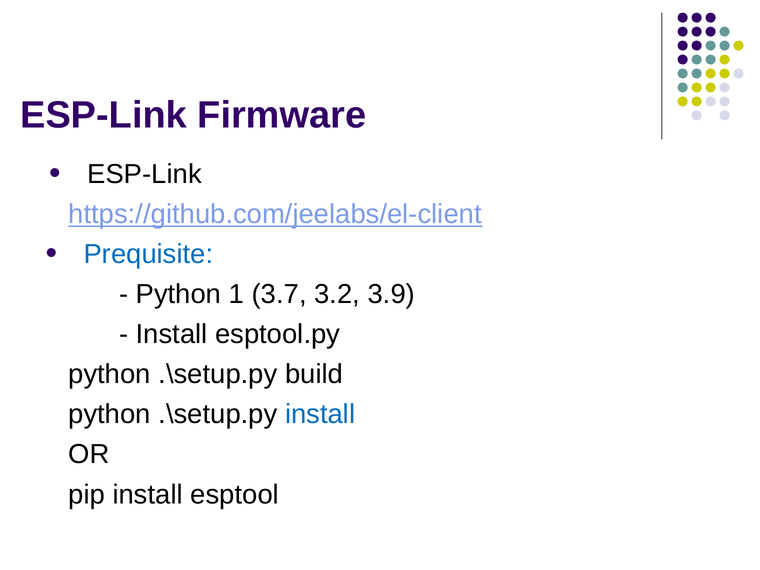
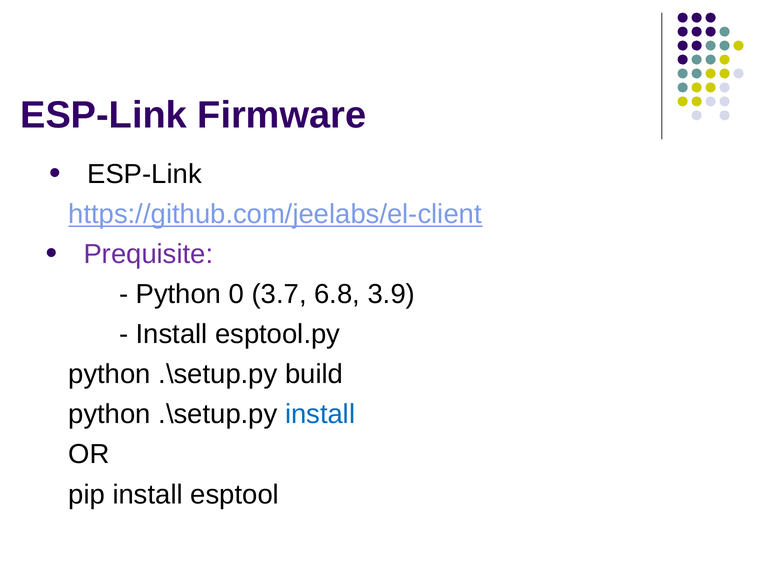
Prequisite colour: blue -> purple
1: 1 -> 0
3.2: 3.2 -> 6.8
